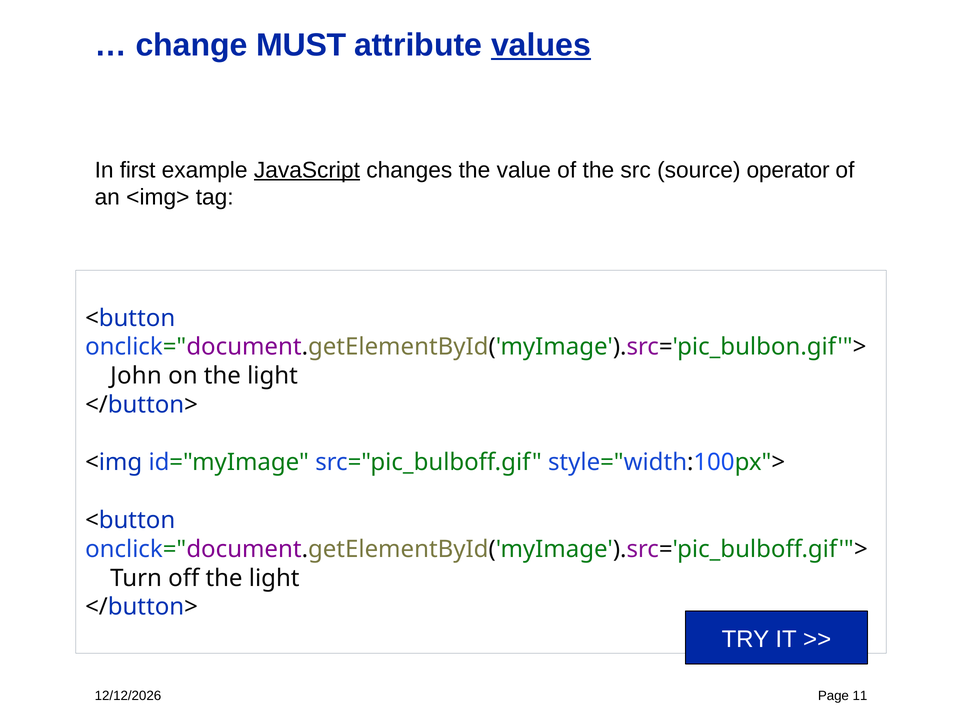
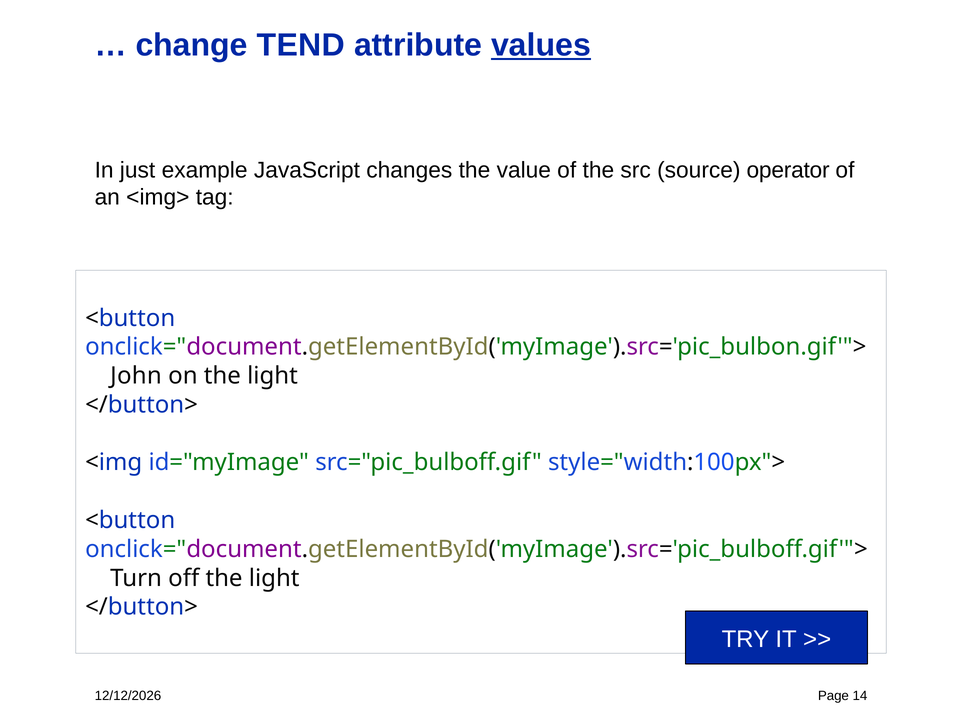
MUST: MUST -> TEND
first: first -> just
JavaScript underline: present -> none
11: 11 -> 14
